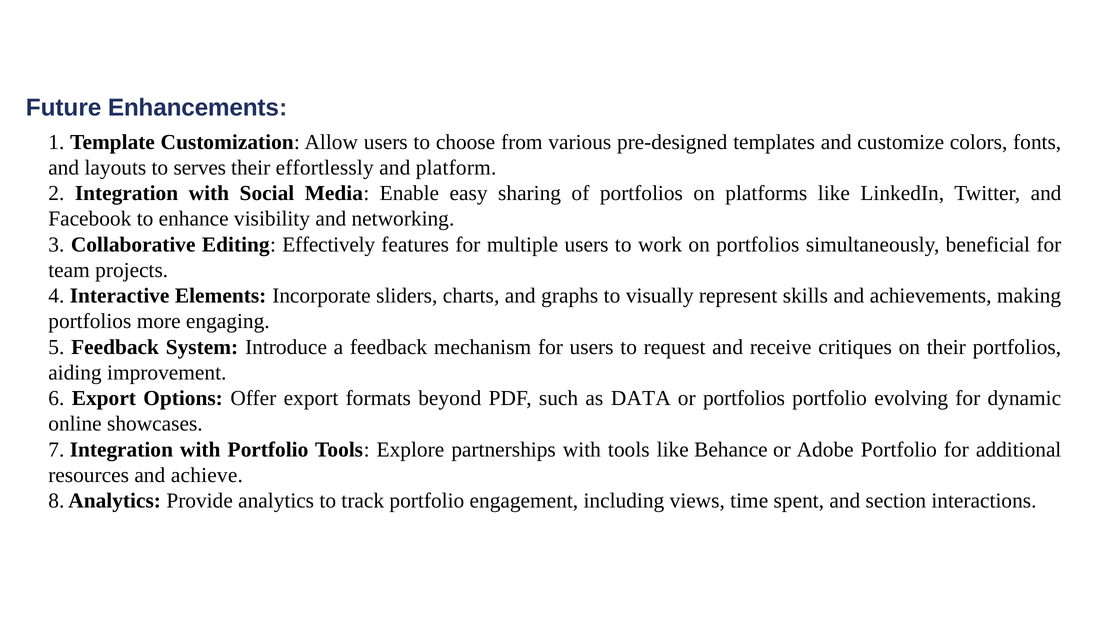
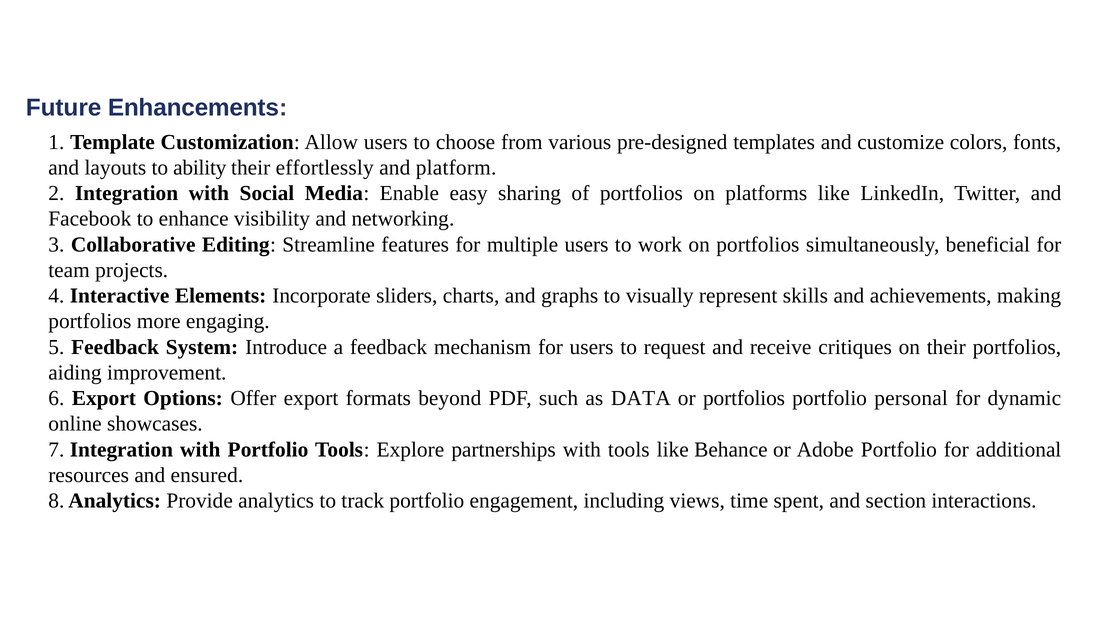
serves: serves -> ability
Effectively: Effectively -> Streamline
evolving: evolving -> personal
achieve: achieve -> ensured
